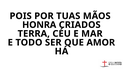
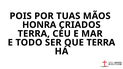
QUE AMOR: AMOR -> TERRA
